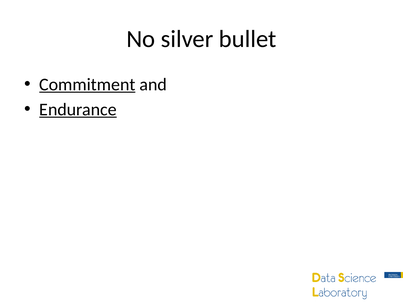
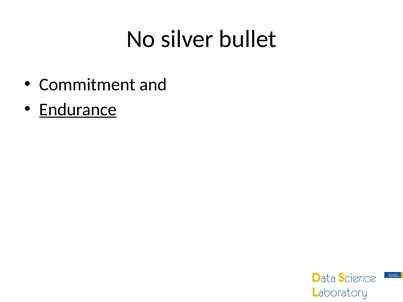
Commitment underline: present -> none
